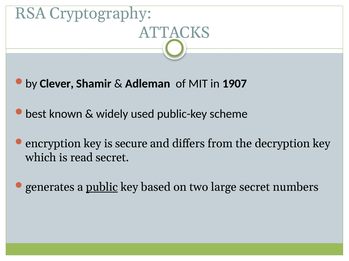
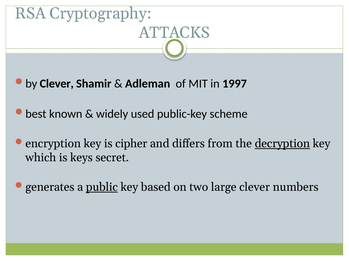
1907: 1907 -> 1997
secure: secure -> cipher
decryption underline: none -> present
read: read -> keys
large secret: secret -> clever
